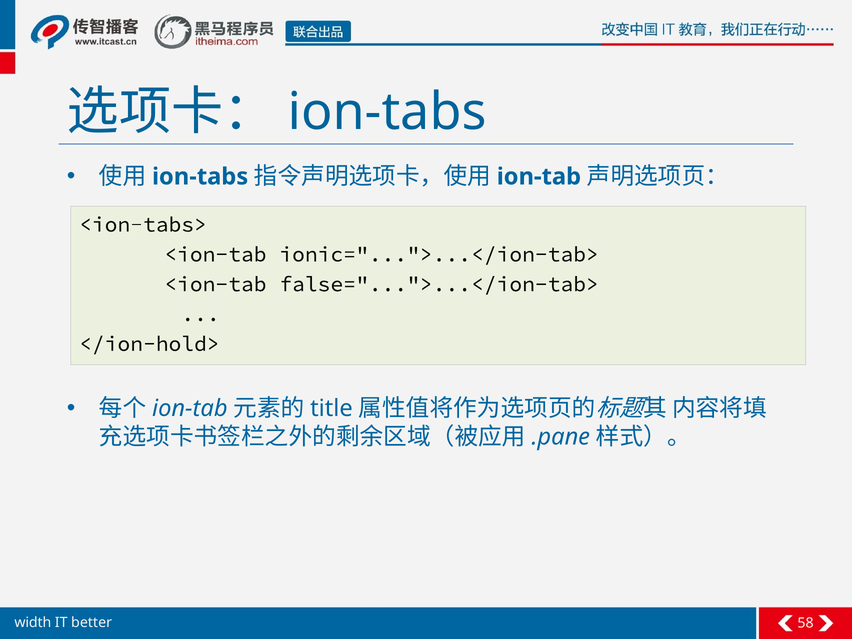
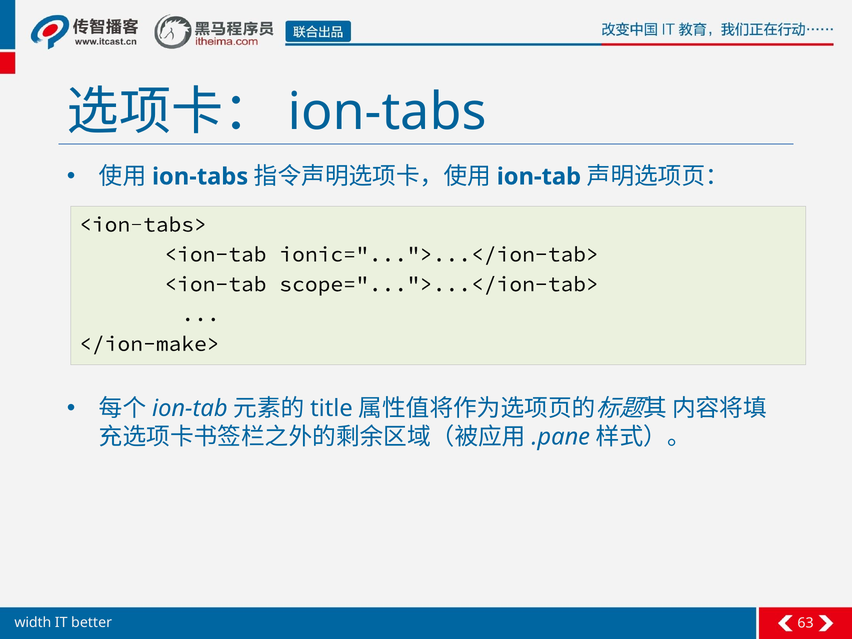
false="...">...</ion-tab>: false="...">...</ion-tab> -> scope="...">...</ion-tab>
</ion-hold>: </ion-hold> -> </ion-make>
58: 58 -> 63
